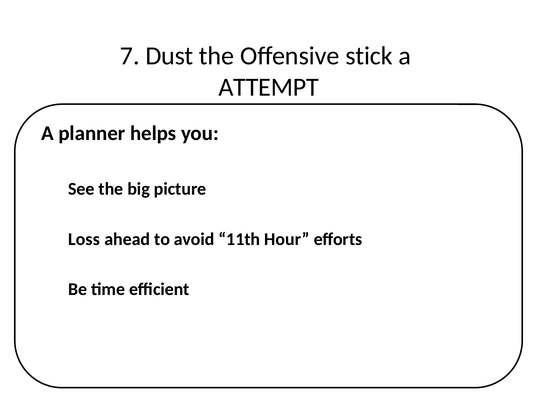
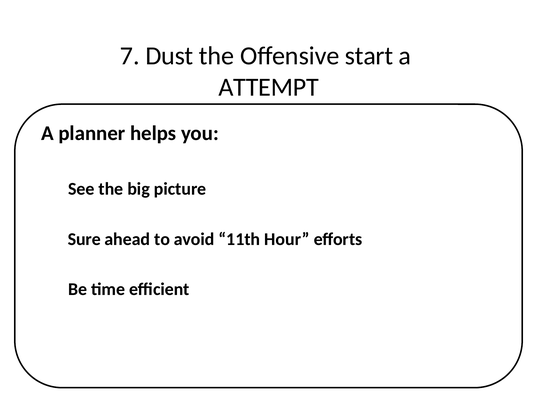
stick: stick -> start
Loss: Loss -> Sure
